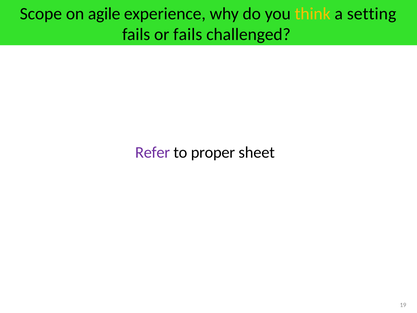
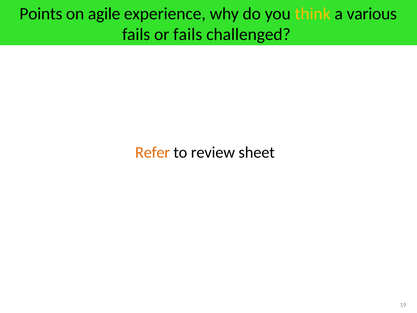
Scope: Scope -> Points
setting: setting -> various
Refer colour: purple -> orange
proper: proper -> review
